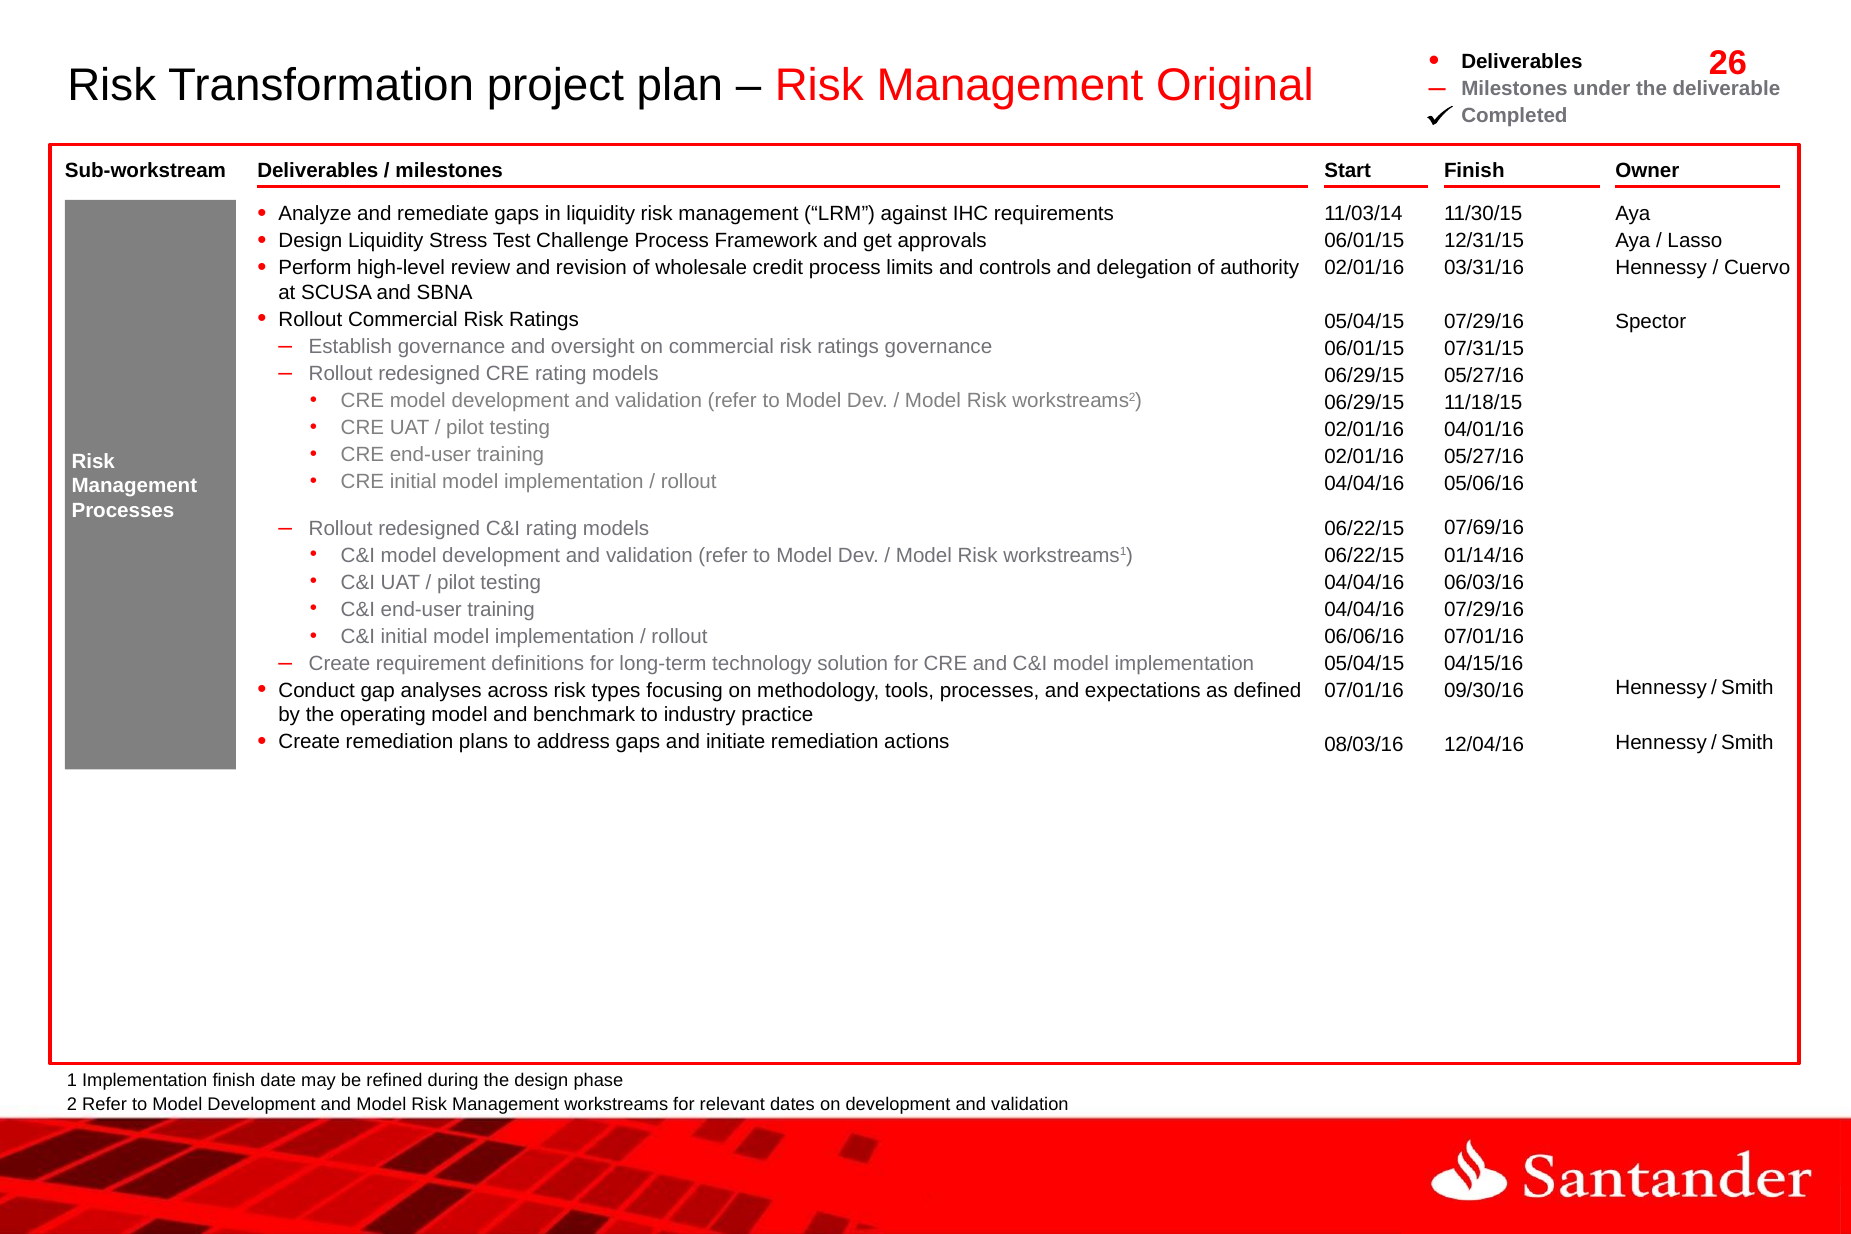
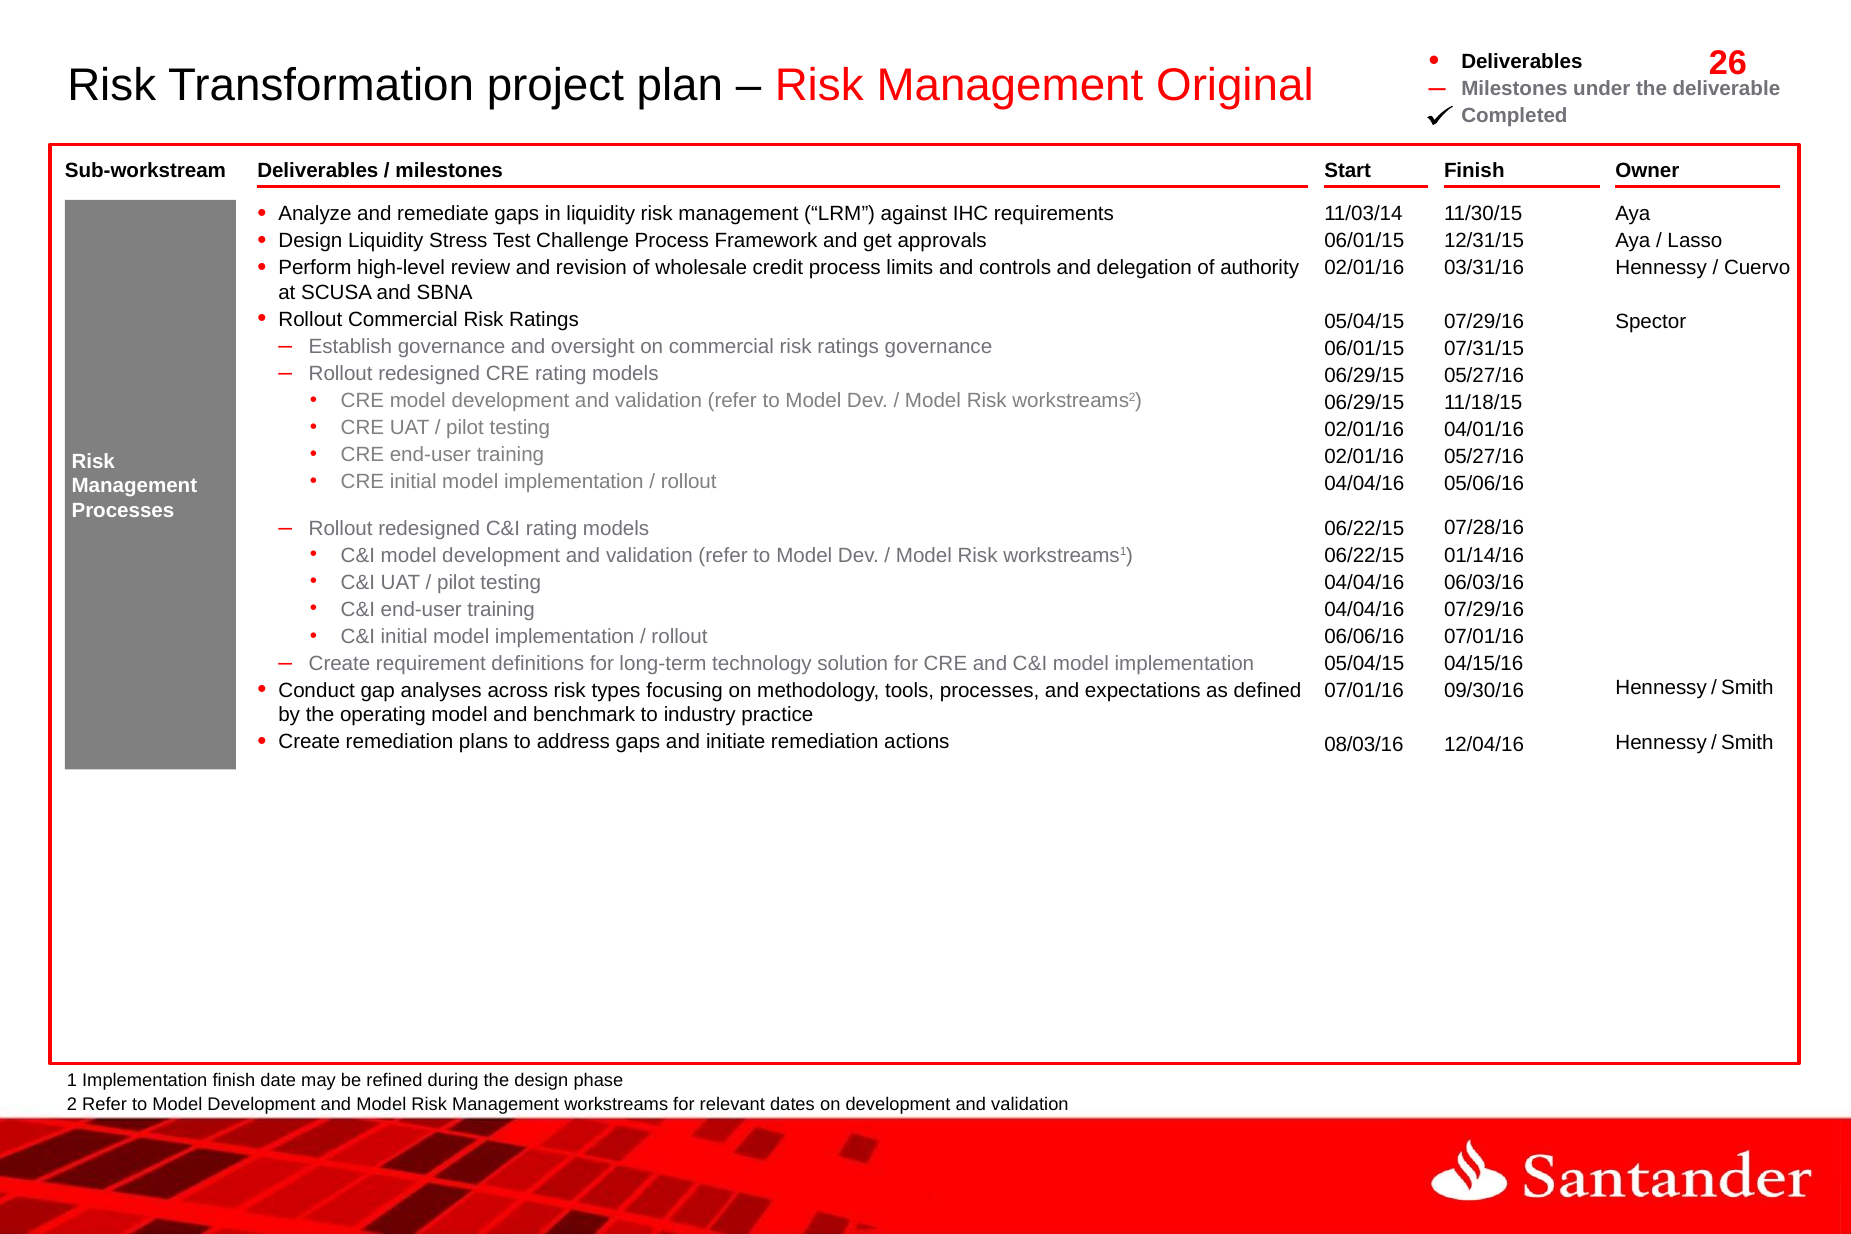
07/69/16: 07/69/16 -> 07/28/16
